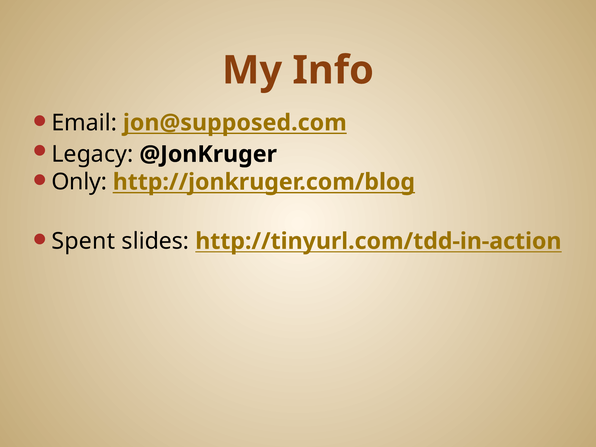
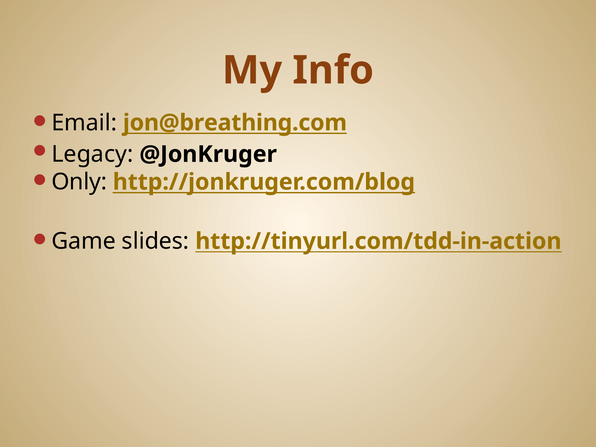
jon@supposed.com: jon@supposed.com -> jon@breathing.com
Spent: Spent -> Game
